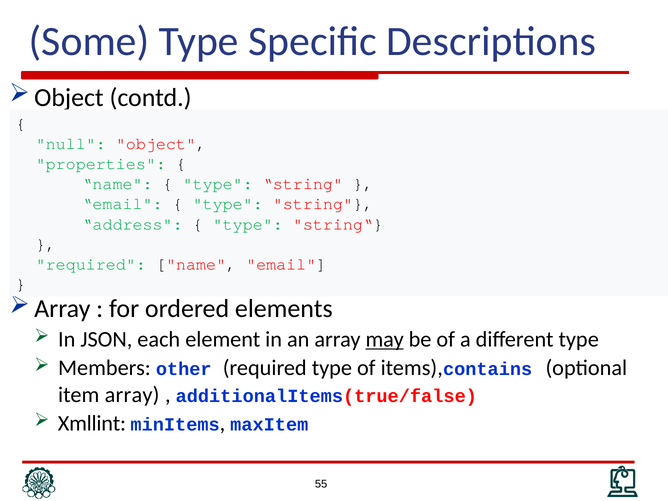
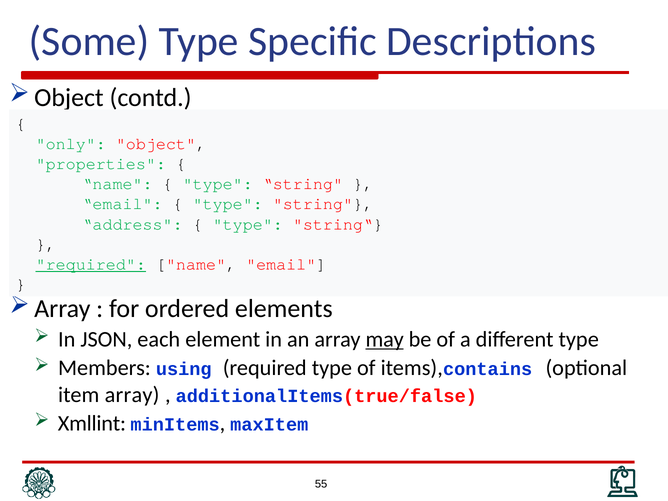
null: null -> only
required at (91, 264) underline: none -> present
other: other -> using
